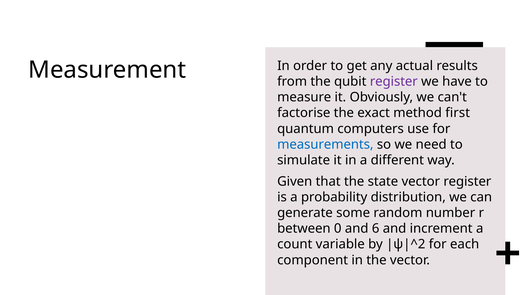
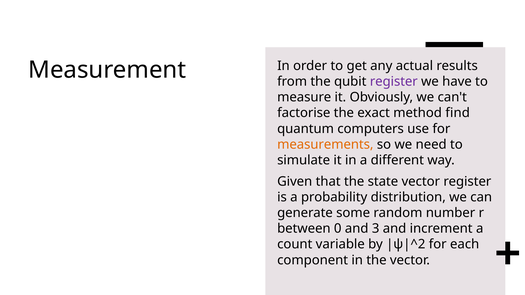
first: first -> find
measurements colour: blue -> orange
6: 6 -> 3
